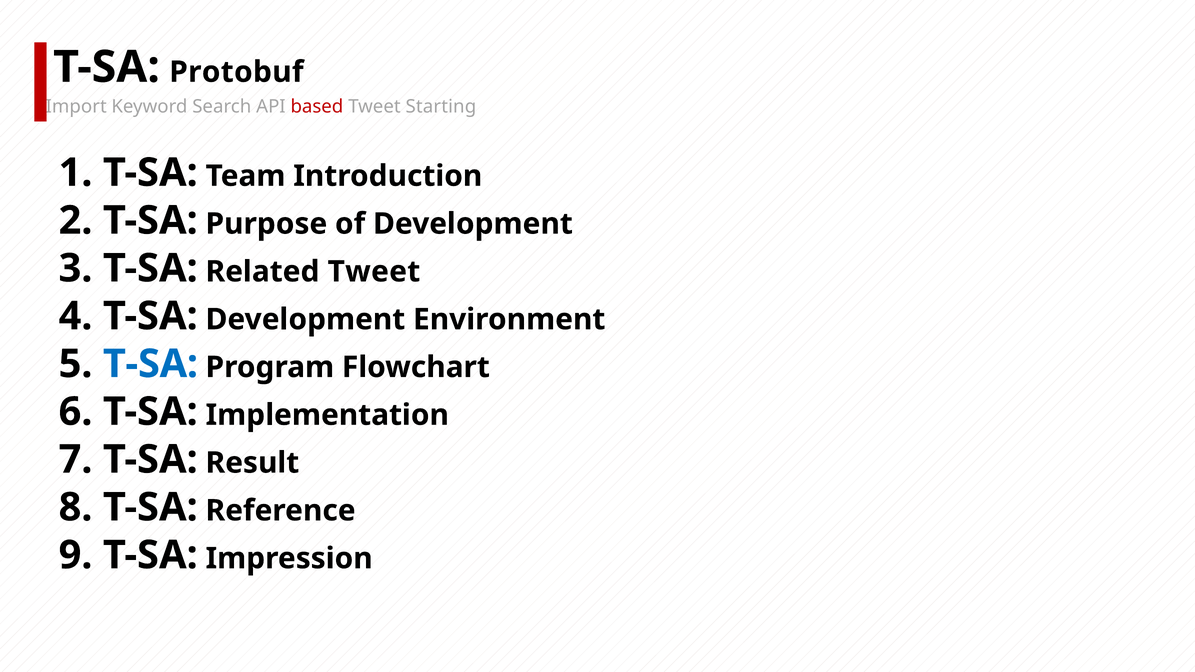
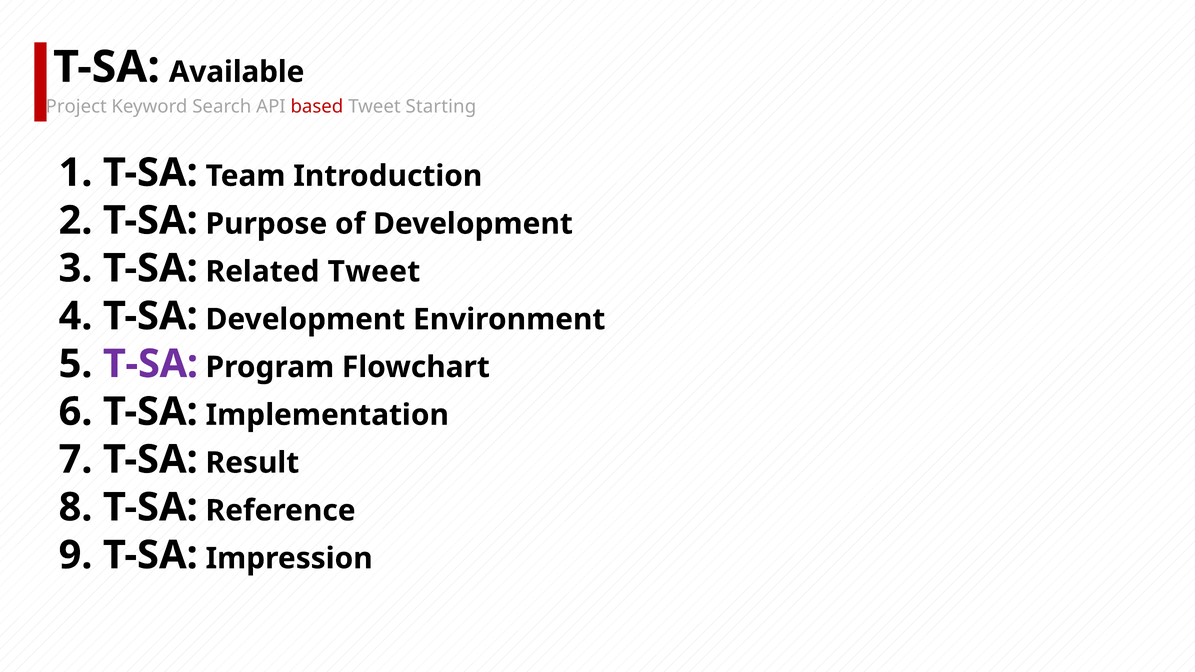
Protobuf: Protobuf -> Available
Import: Import -> Project
T-SA at (150, 364) colour: blue -> purple
